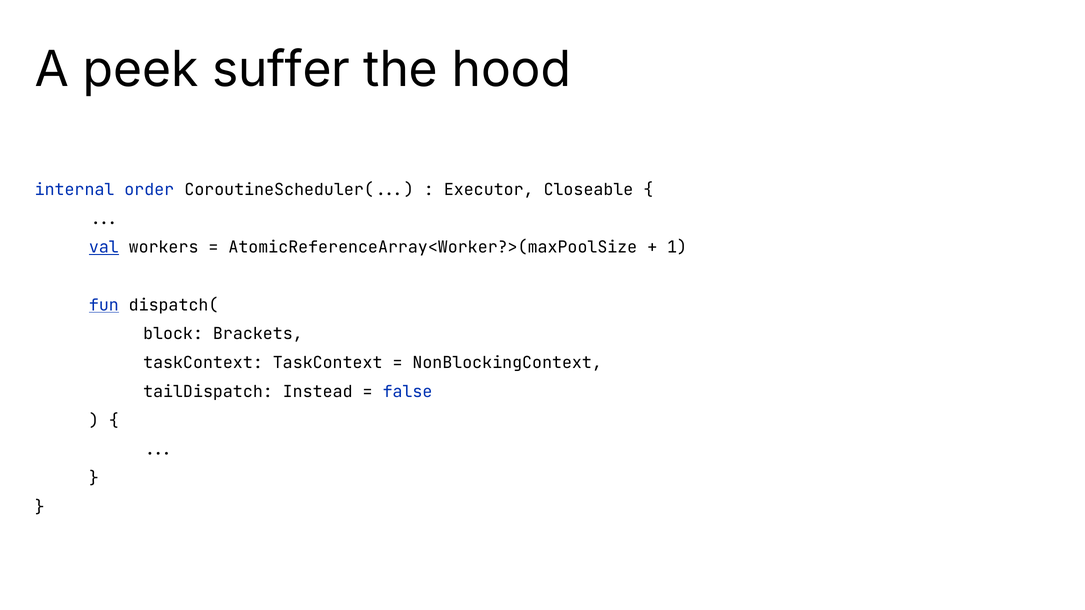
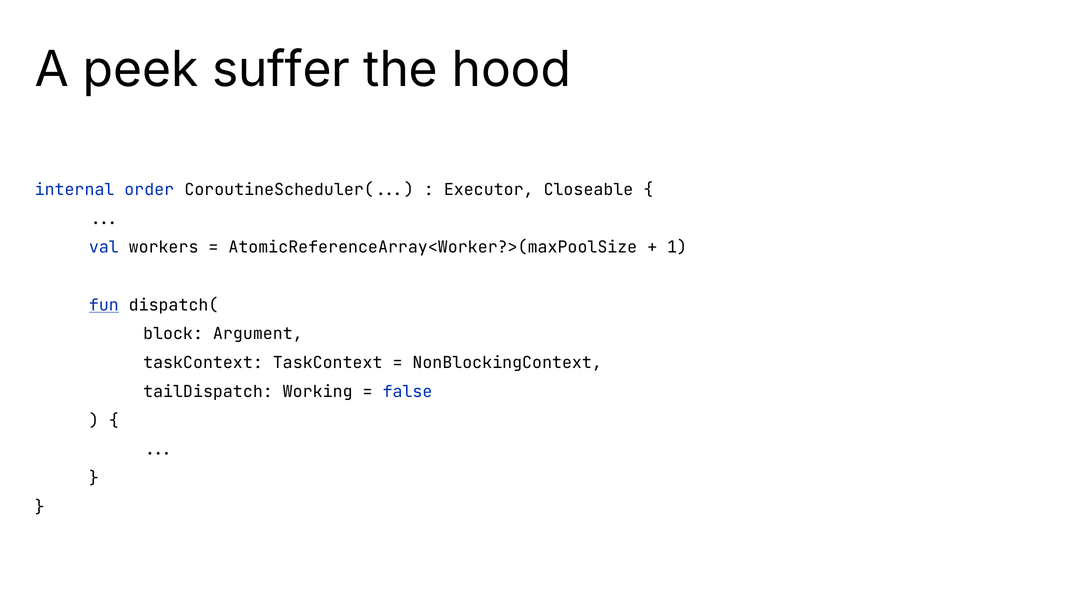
val underline: present -> none
Brackets: Brackets -> Argument
Instead: Instead -> Working
